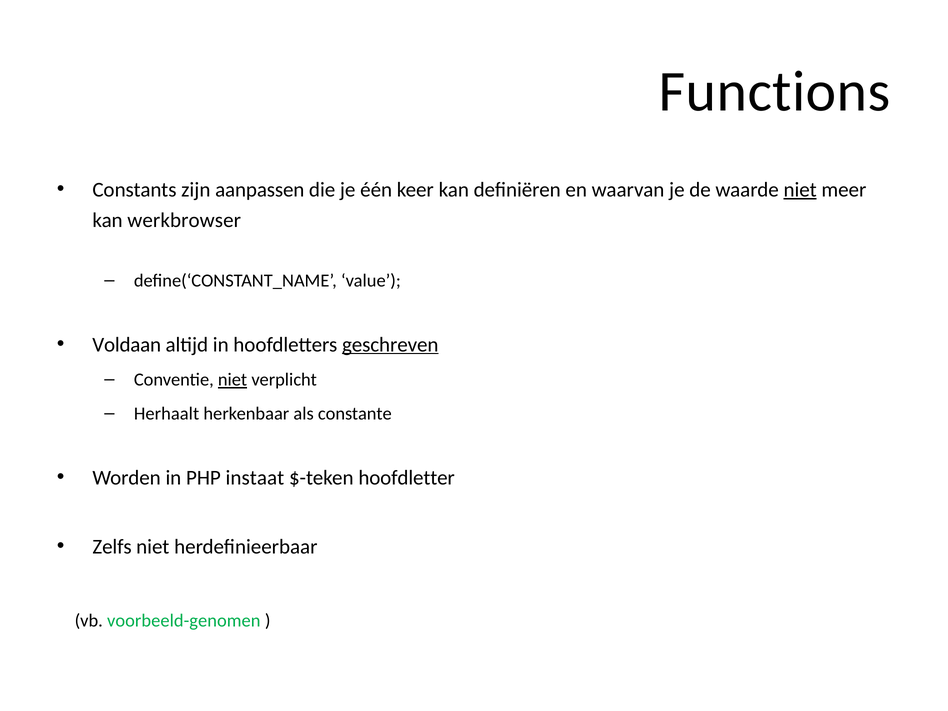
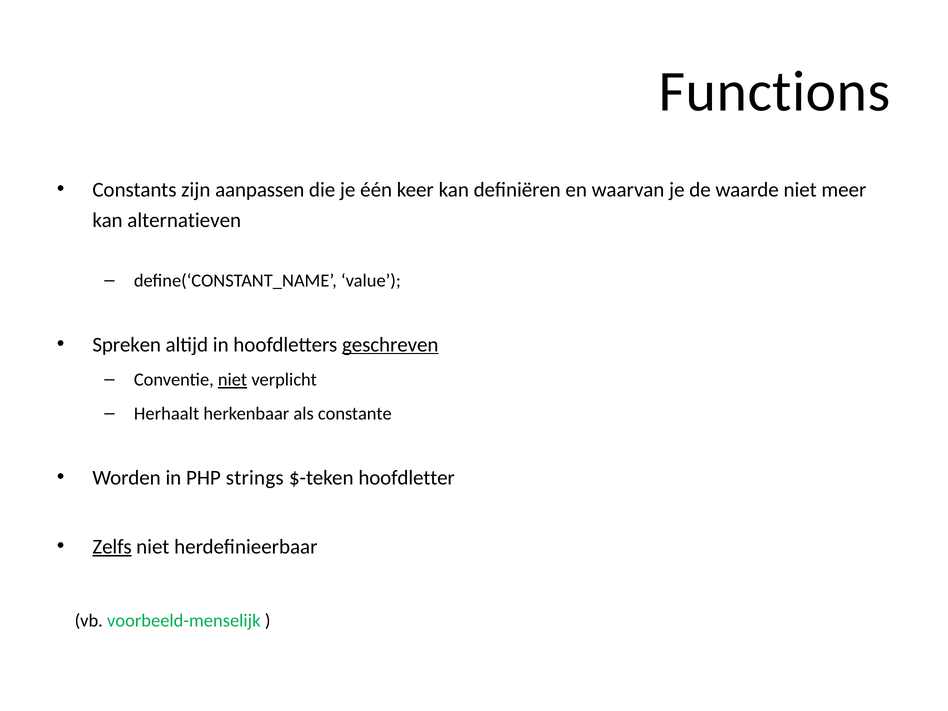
niet at (800, 190) underline: present -> none
werkbrowser: werkbrowser -> alternatieven
Voldaan: Voldaan -> Spreken
instaat: instaat -> strings
Zelfs underline: none -> present
voorbeeld-genomen: voorbeeld-genomen -> voorbeeld-menselijk
